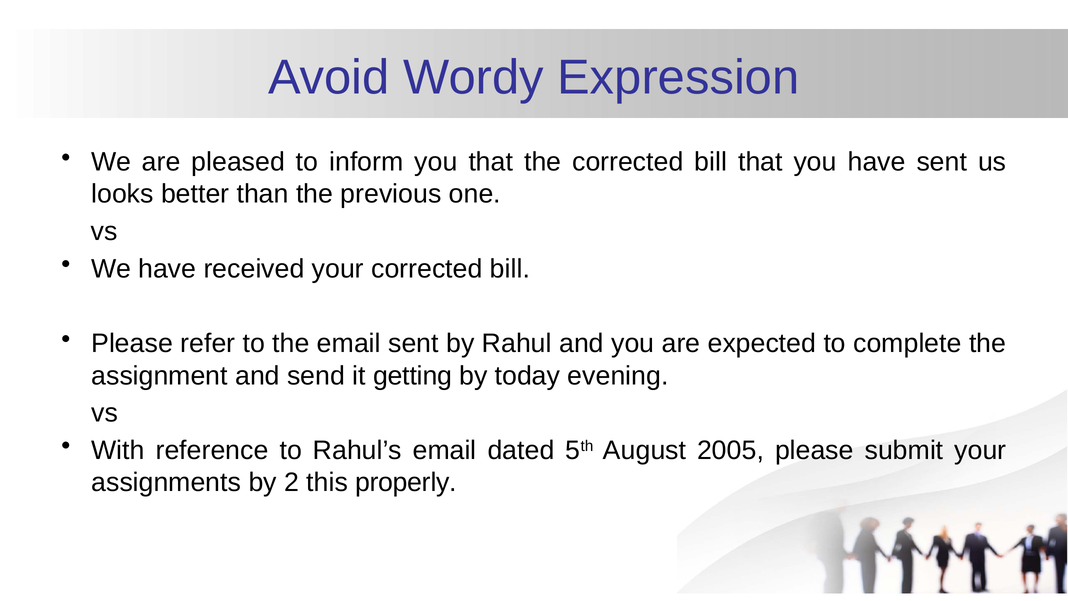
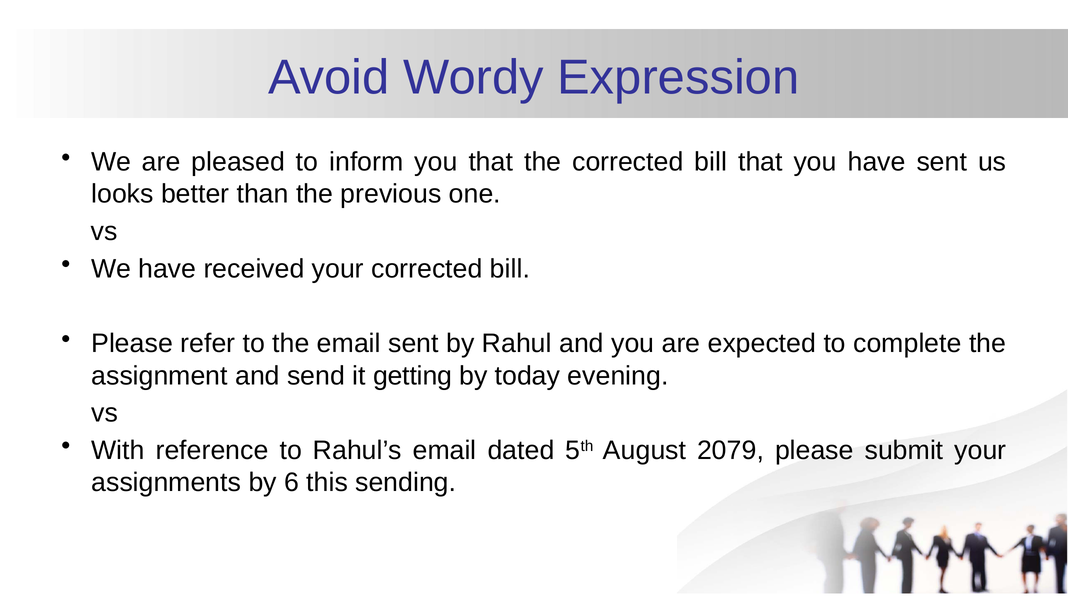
2005: 2005 -> 2079
2: 2 -> 6
properly: properly -> sending
